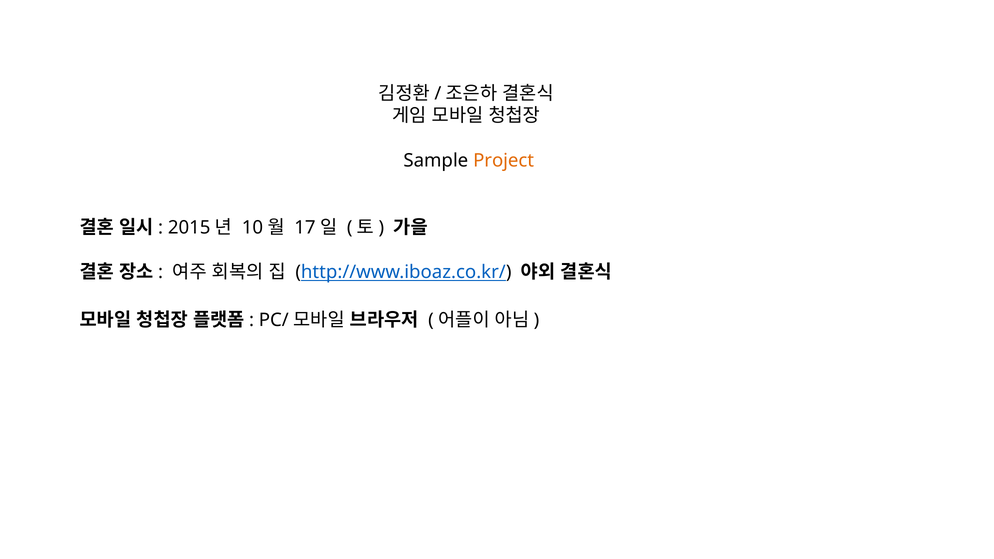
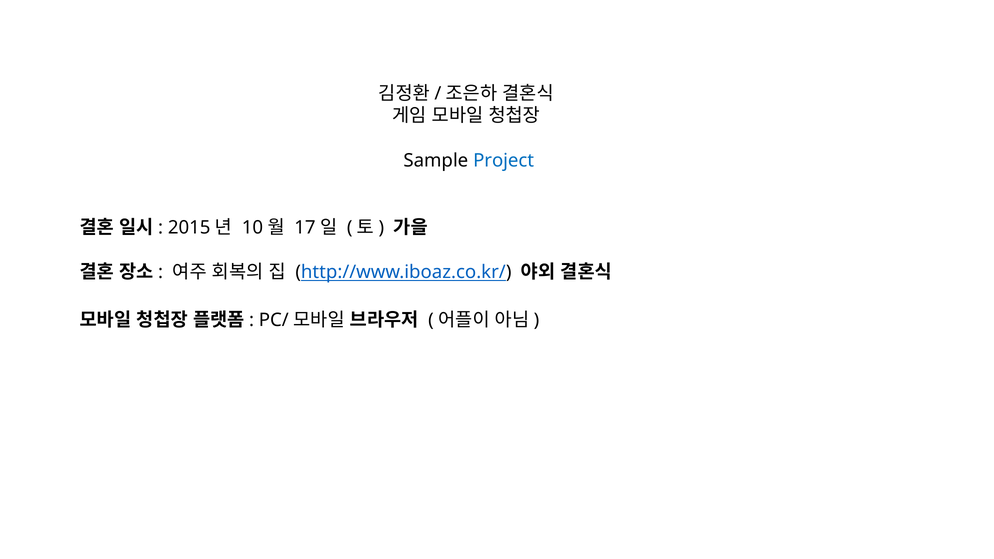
Project colour: orange -> blue
